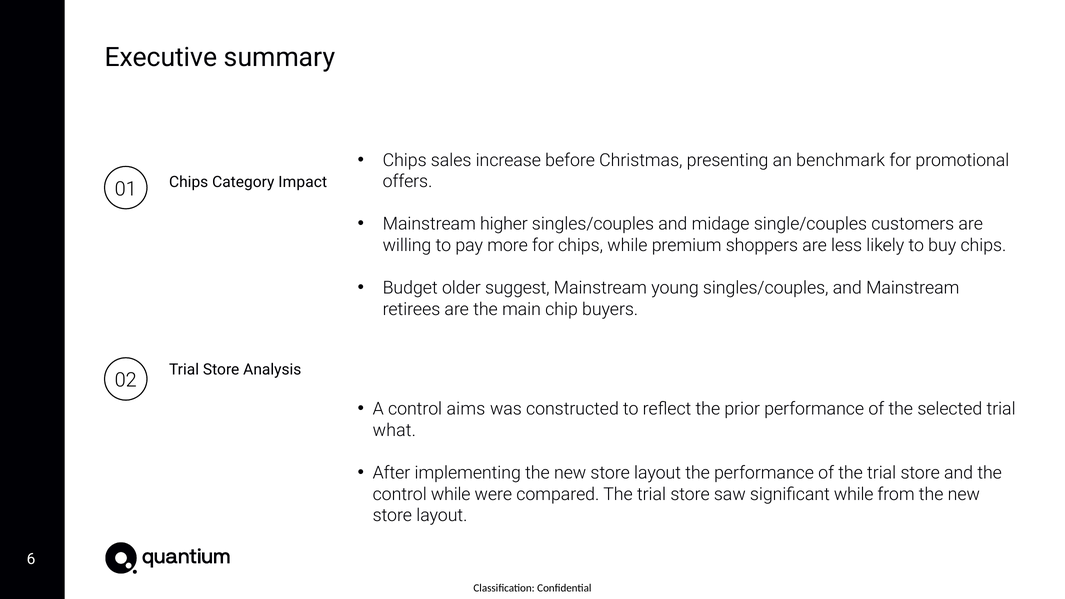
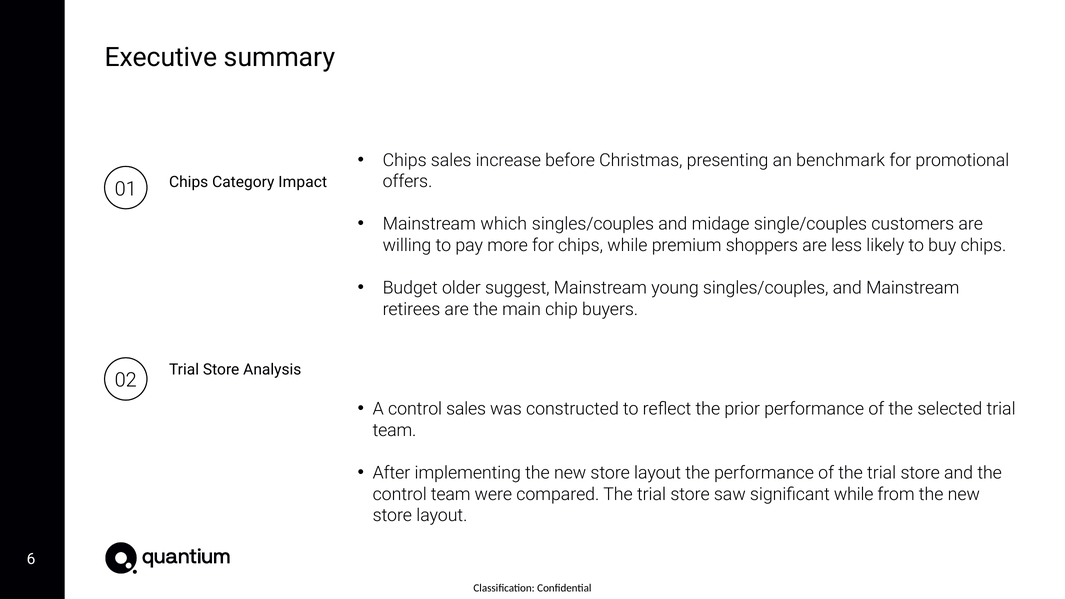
higher: higher -> which
control aims: aims -> sales
what at (394, 430): what -> team
control while: while -> team
